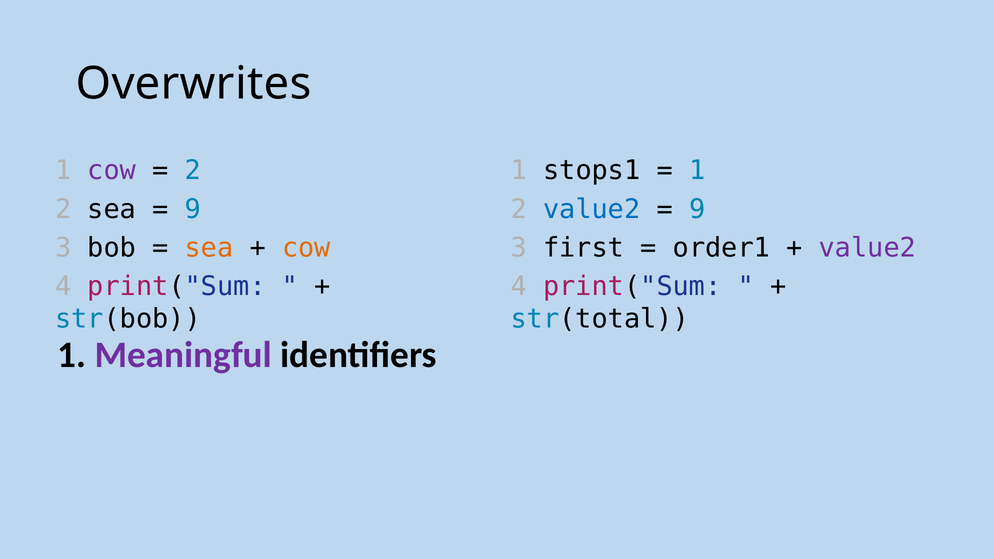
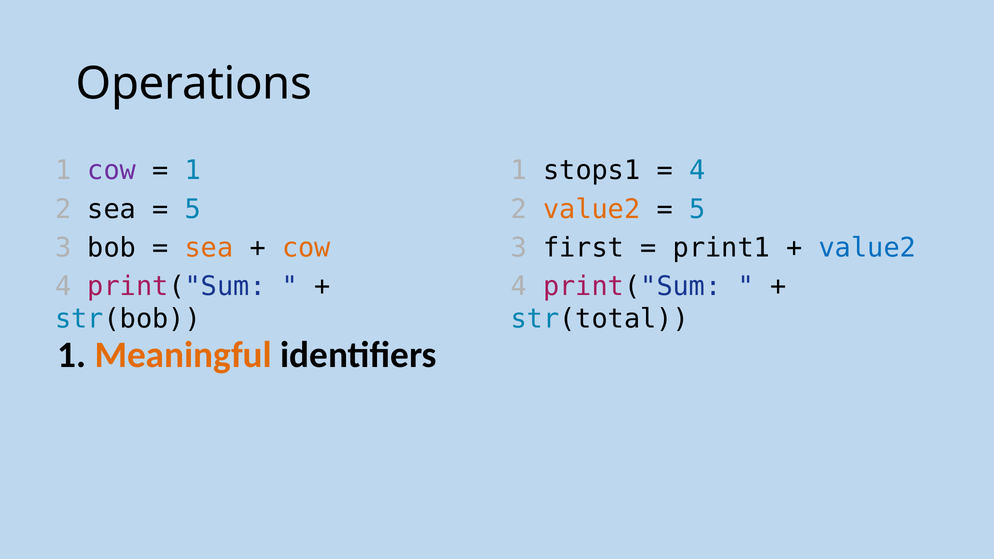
Overwrites: Overwrites -> Operations
2 at (193, 171): 2 -> 1
1 at (697, 171): 1 -> 4
9 at (193, 209): 9 -> 5
value2 at (592, 209) colour: blue -> orange
9 at (697, 209): 9 -> 5
order1: order1 -> print1
value2 at (867, 248) colour: purple -> blue
Meaningful colour: purple -> orange
